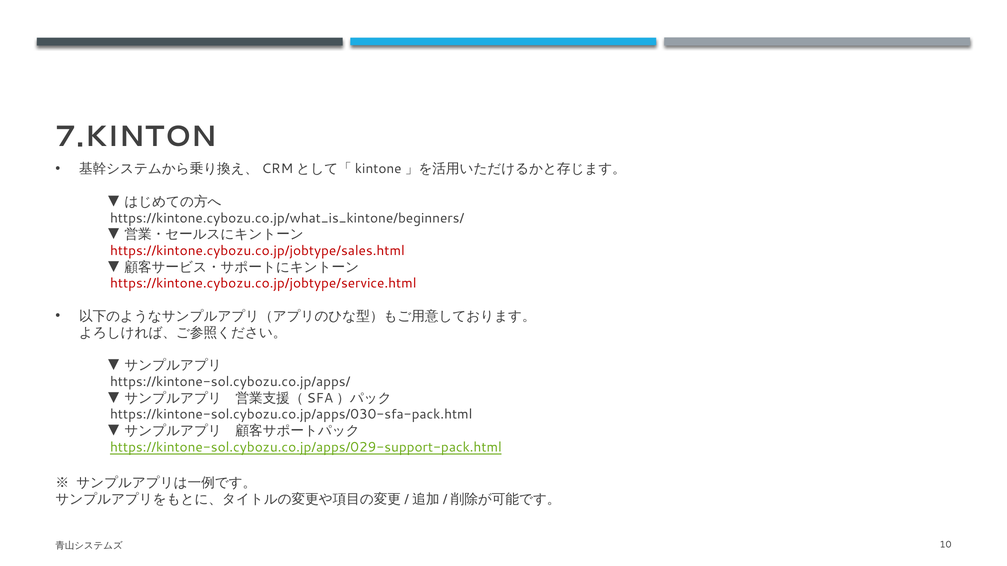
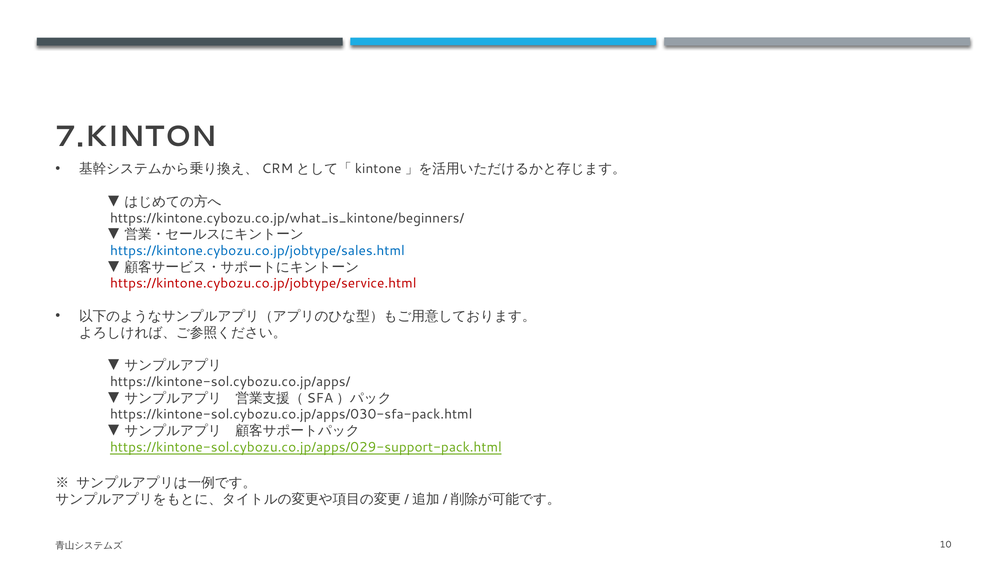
https://kintone.cybozu.co.jp/jobtype/sales.html colour: red -> blue
